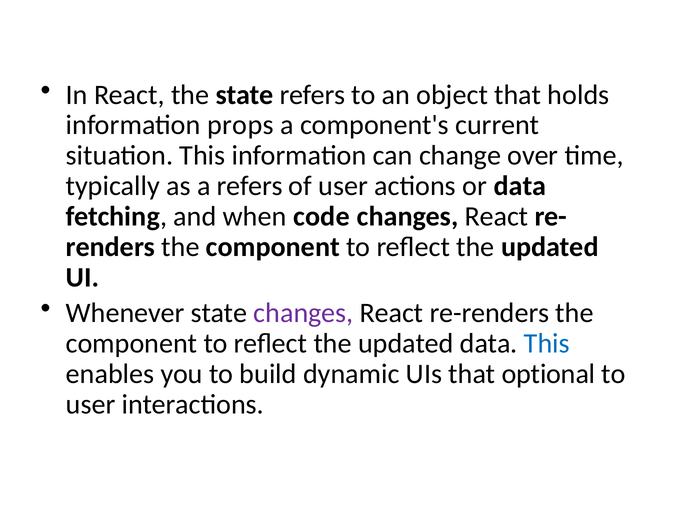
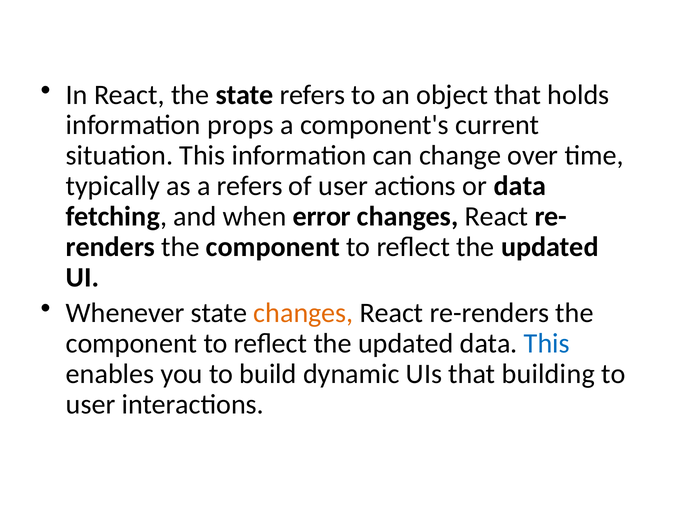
code: code -> error
changes at (303, 313) colour: purple -> orange
optional: optional -> building
